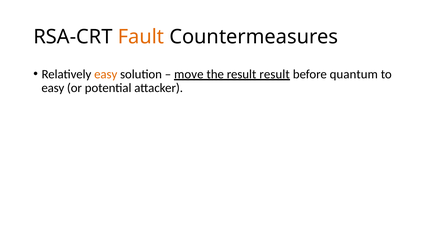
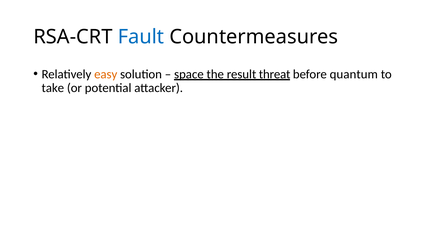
Fault colour: orange -> blue
move: move -> space
result result: result -> threat
easy at (53, 88): easy -> take
